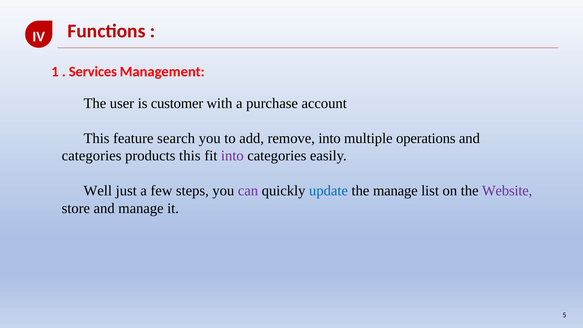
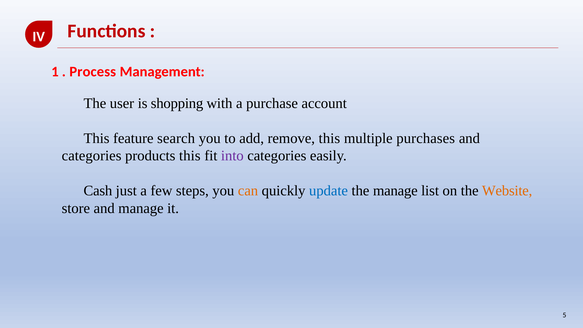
Services: Services -> Process
customer: customer -> shopping
remove into: into -> this
operations: operations -> purchases
Well: Well -> Cash
can colour: purple -> orange
Website colour: purple -> orange
